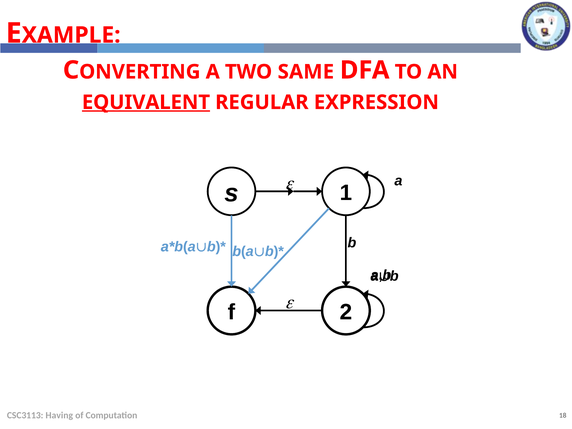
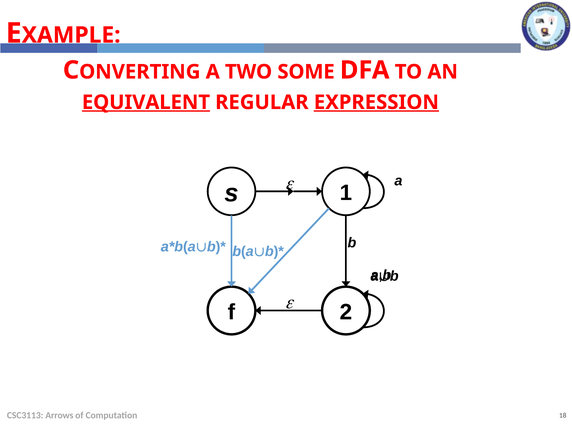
SAME: SAME -> SOME
EXPRESSION underline: none -> present
Having: Having -> Arrows
